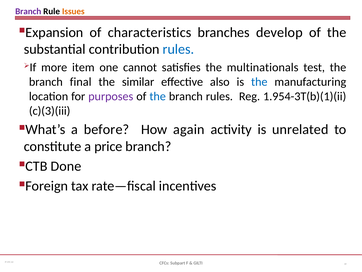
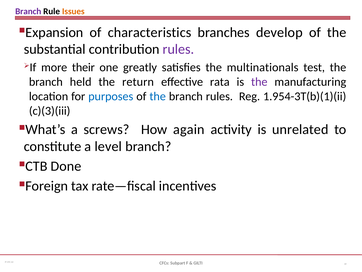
rules at (178, 49) colour: blue -> purple
item: item -> their
cannot: cannot -> greatly
final: final -> held
similar: similar -> return
also: also -> rata
the at (259, 82) colour: blue -> purple
purposes colour: purple -> blue
before: before -> screws
price: price -> level
